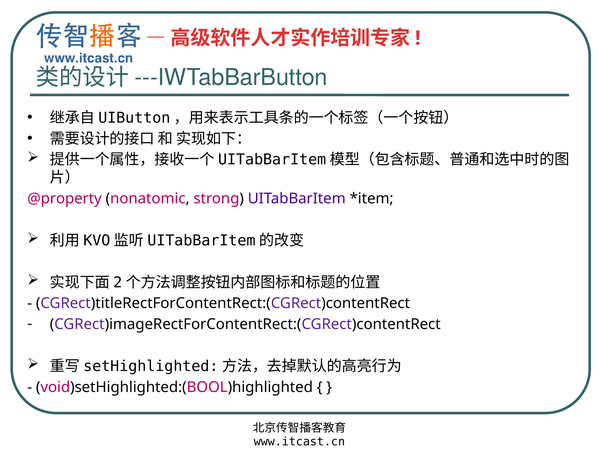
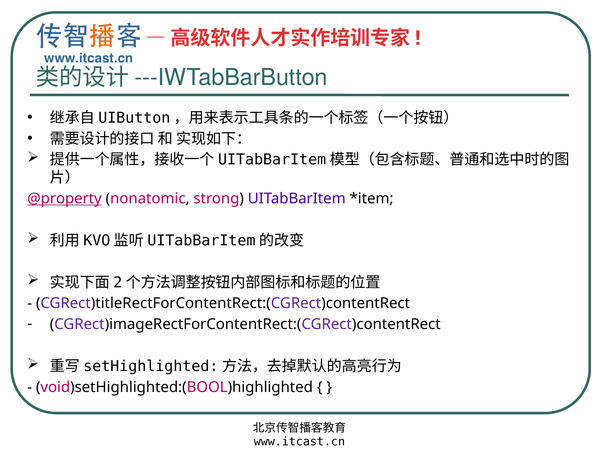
@property underline: none -> present
